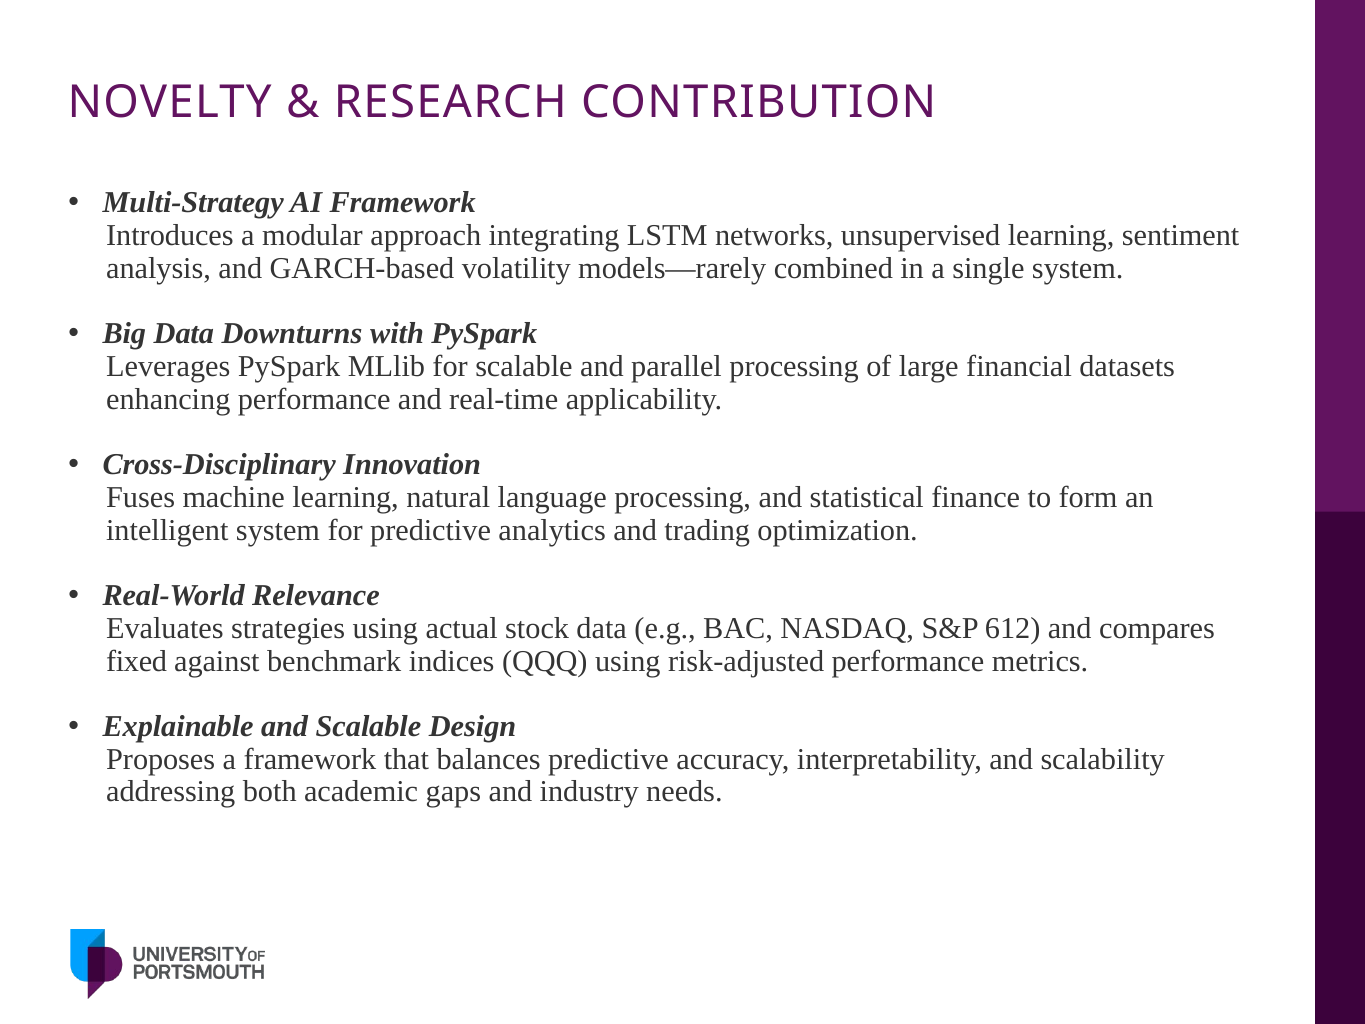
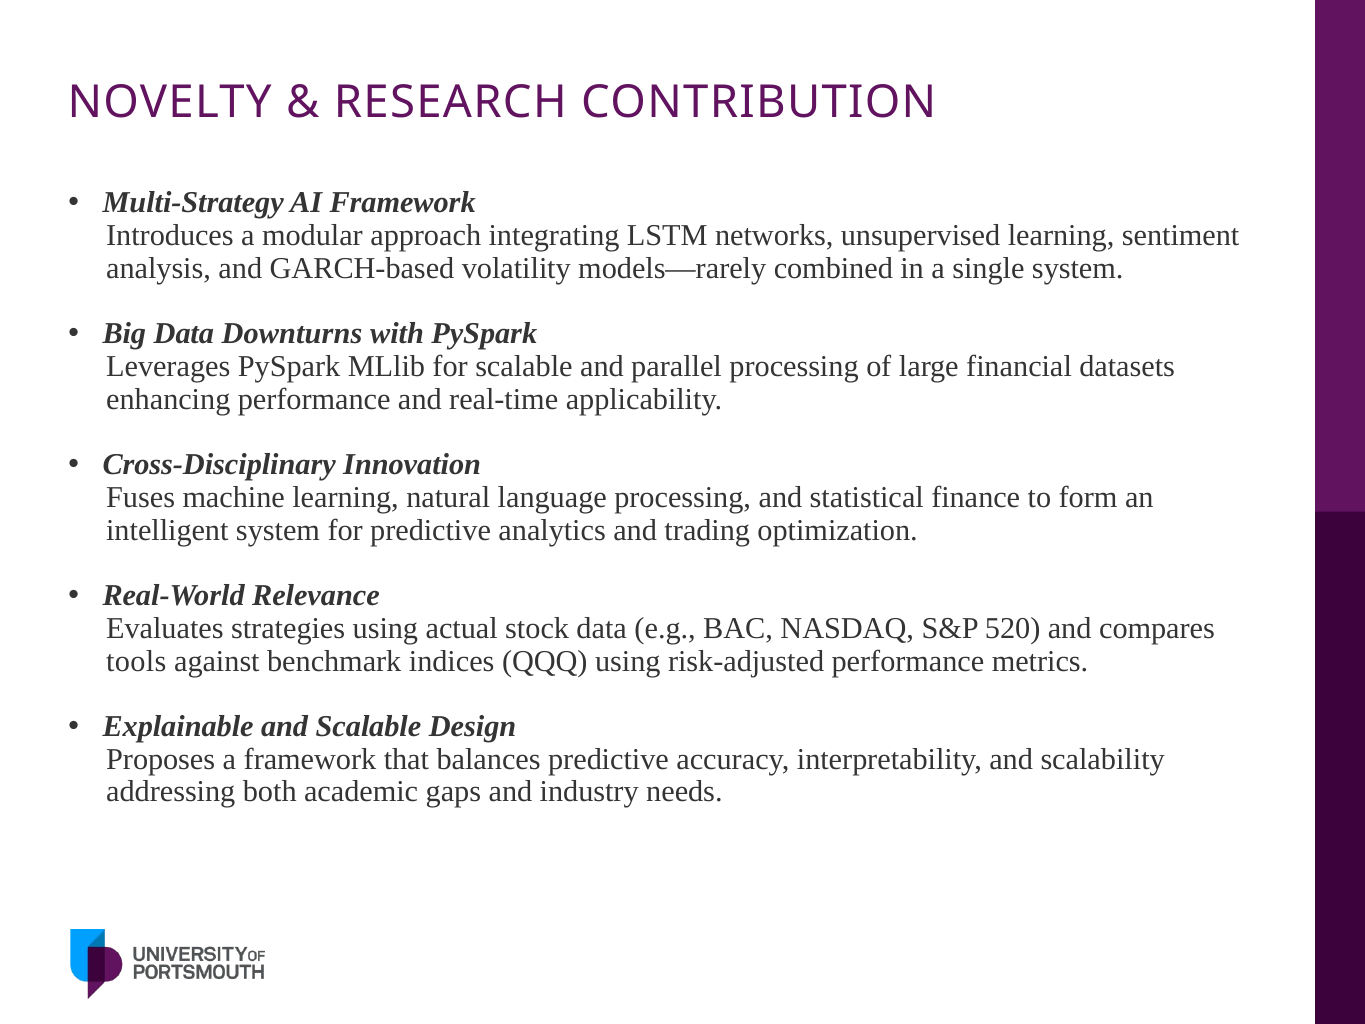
612: 612 -> 520
fixed: fixed -> tools
